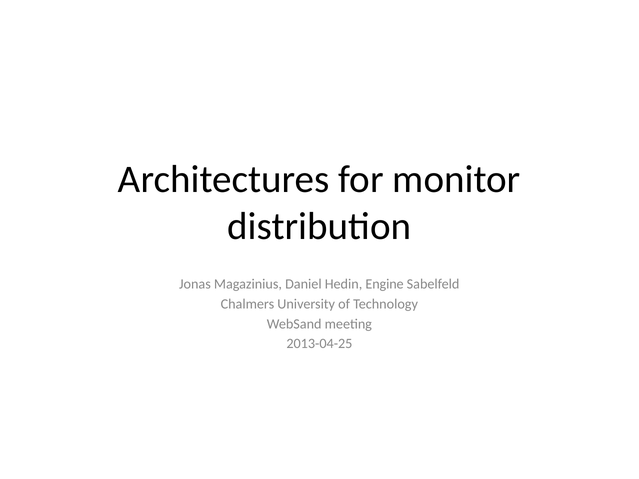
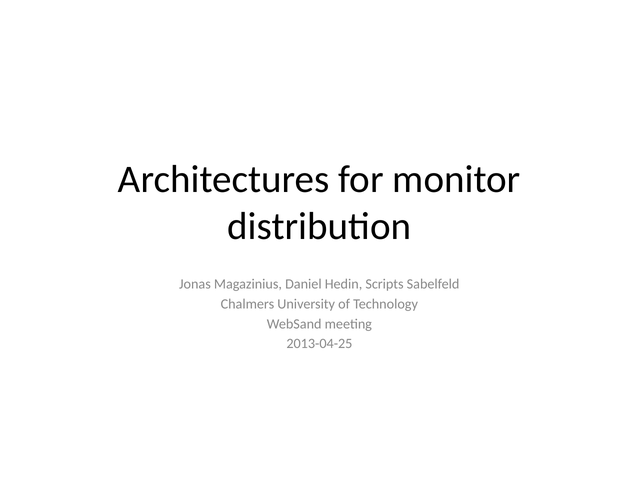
Engine: Engine -> Scripts
